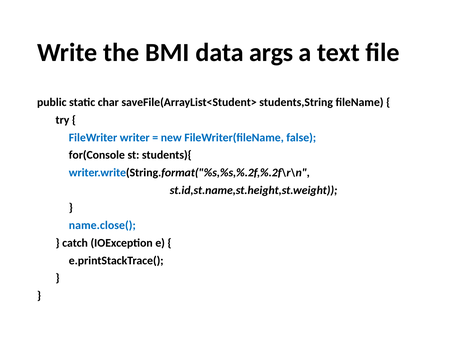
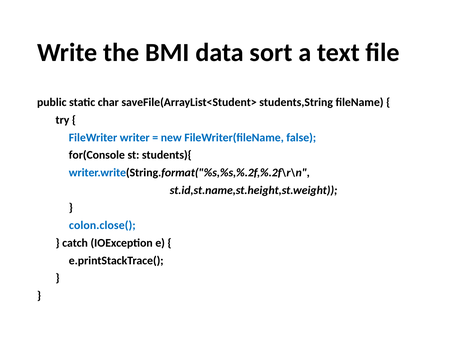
args: args -> sort
name.close(: name.close( -> colon.close(
